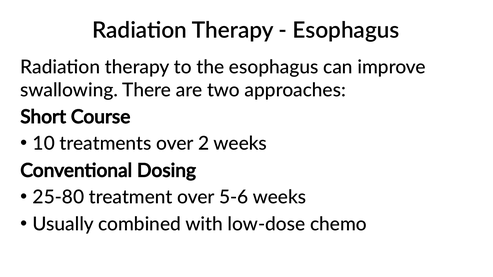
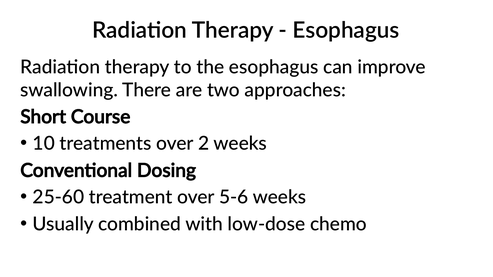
25-80: 25-80 -> 25-60
